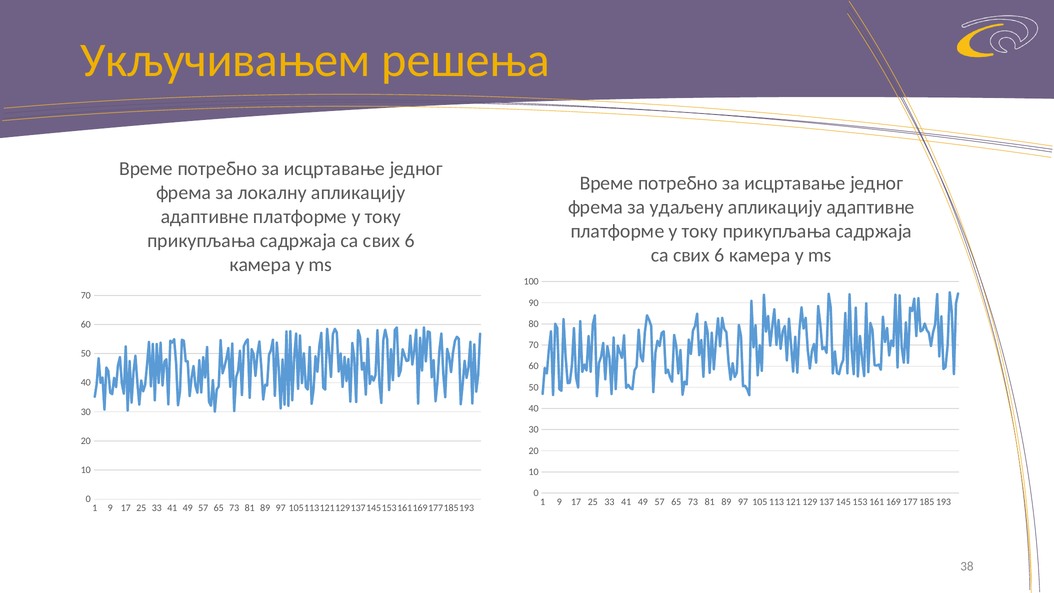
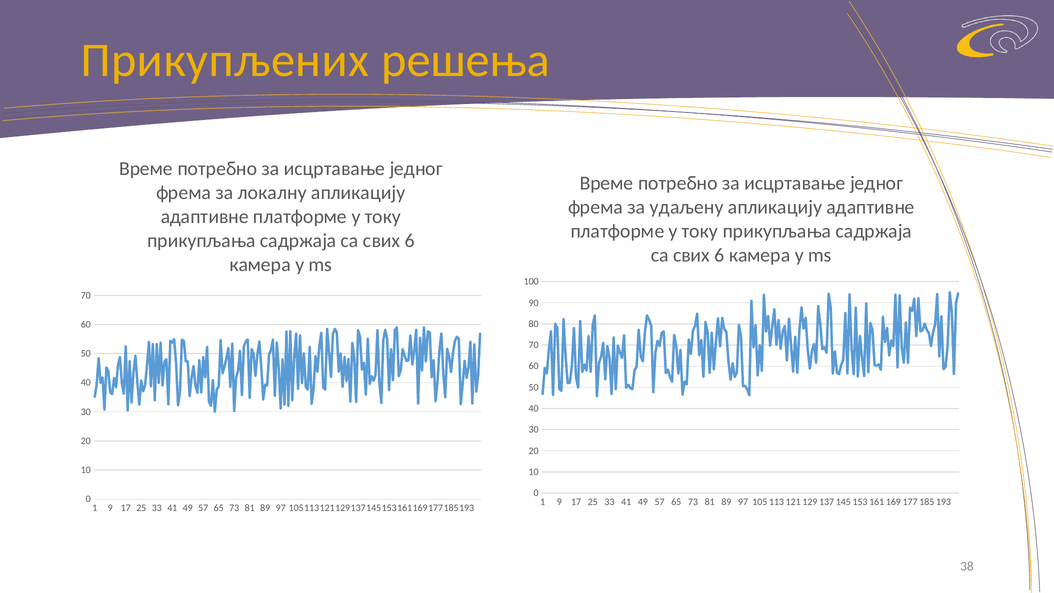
Укључивањем: Укључивањем -> Прикупљених
